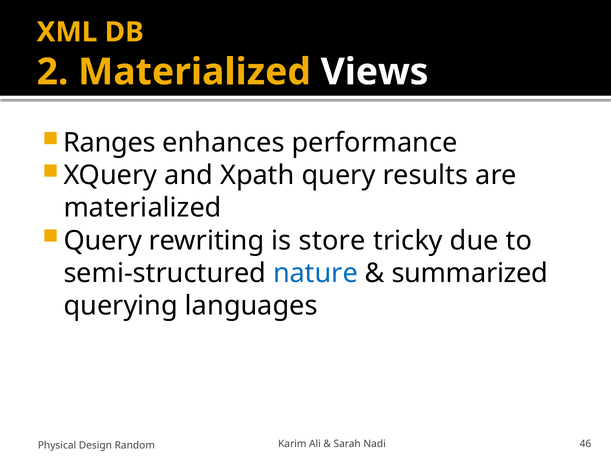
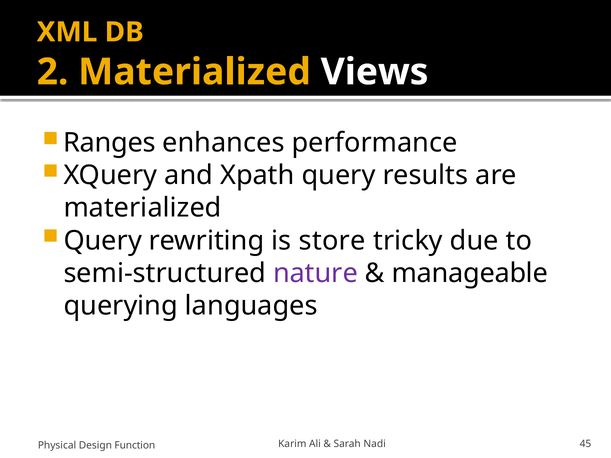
nature colour: blue -> purple
summarized: summarized -> manageable
46: 46 -> 45
Random: Random -> Function
